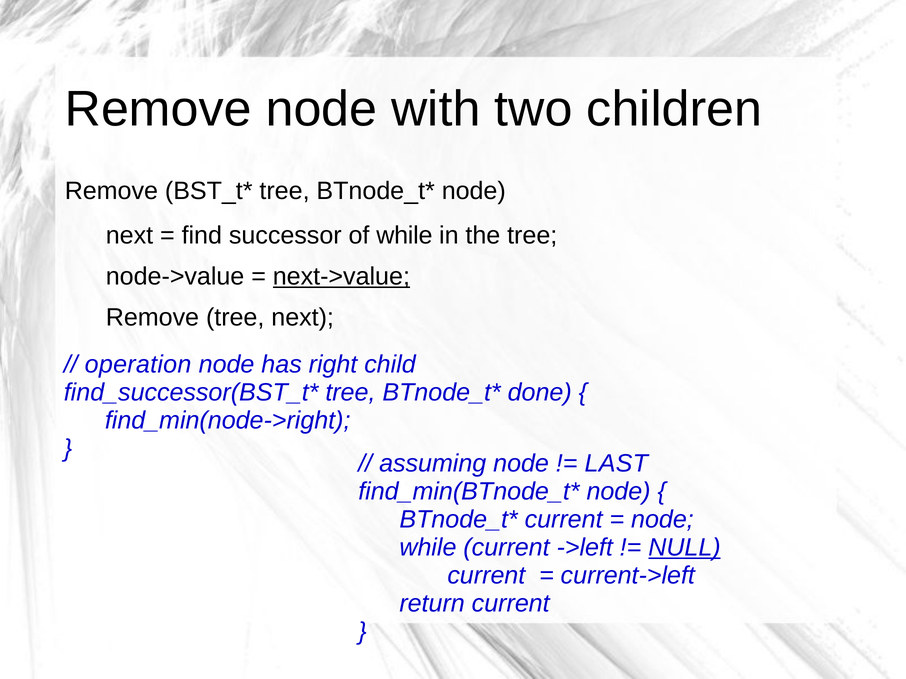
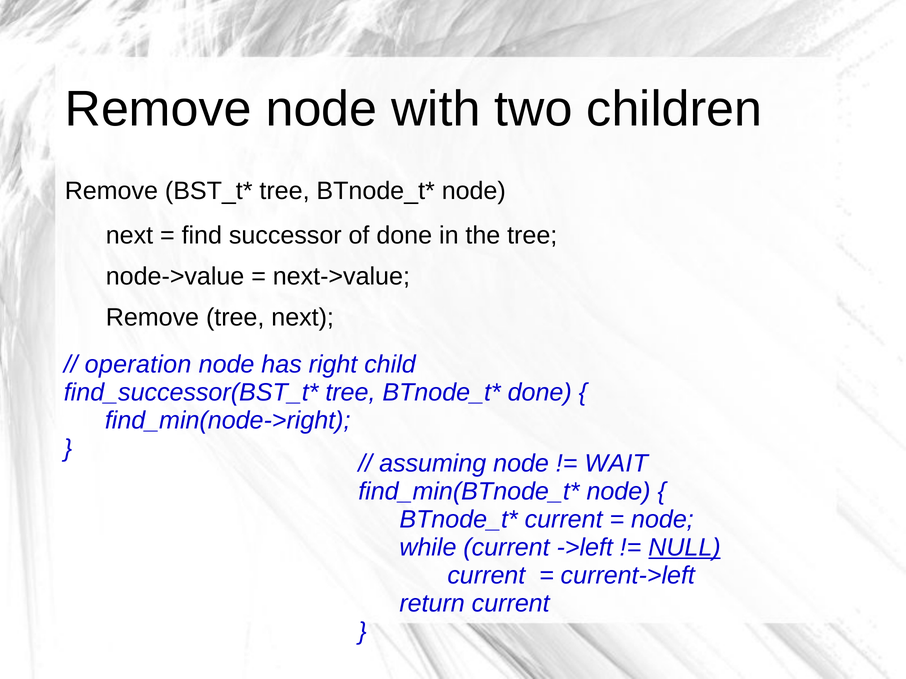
of while: while -> done
next->value underline: present -> none
LAST: LAST -> WAIT
